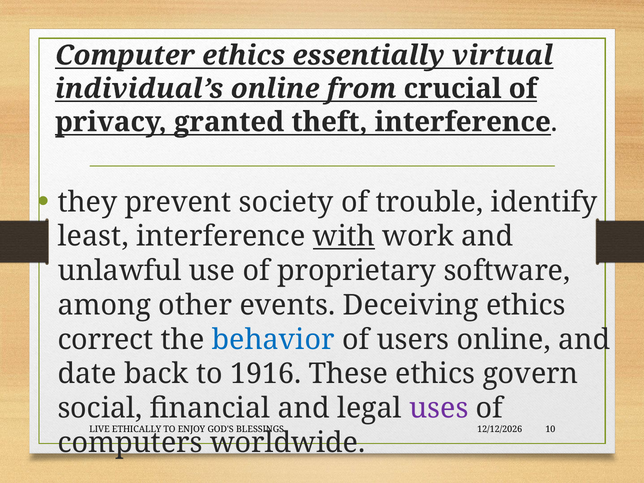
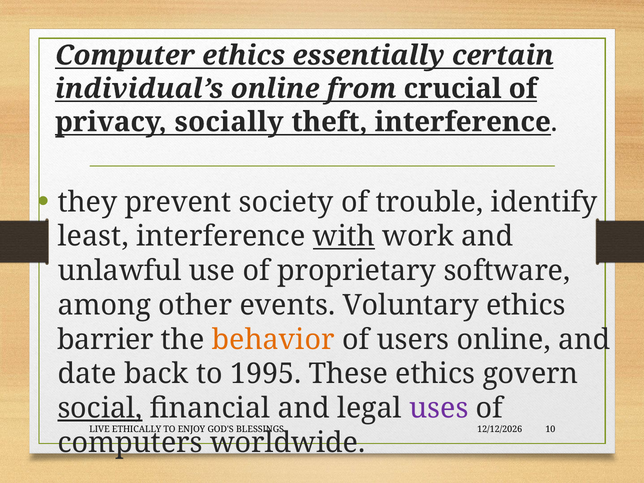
virtual: virtual -> certain
granted: granted -> socially
Deceiving: Deceiving -> Voluntary
correct: correct -> barrier
behavior colour: blue -> orange
1916: 1916 -> 1995
social underline: none -> present
